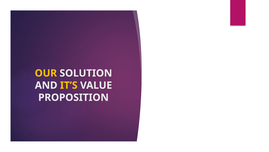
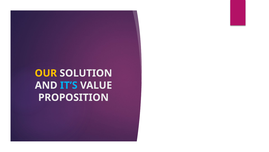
IT’S colour: yellow -> light blue
